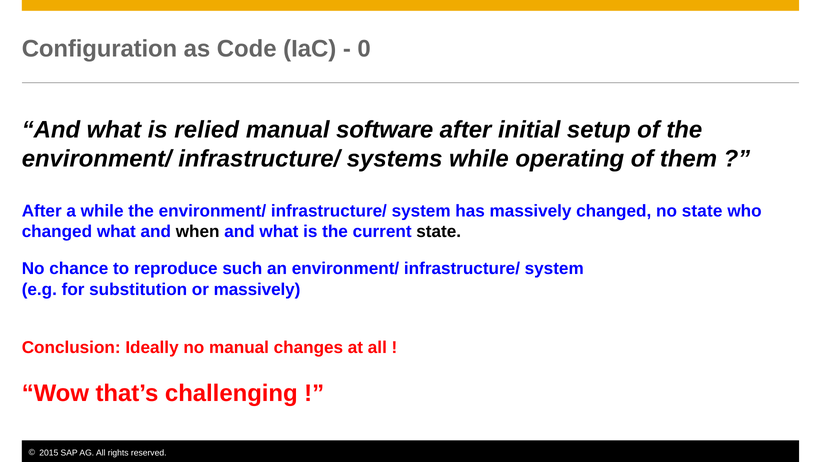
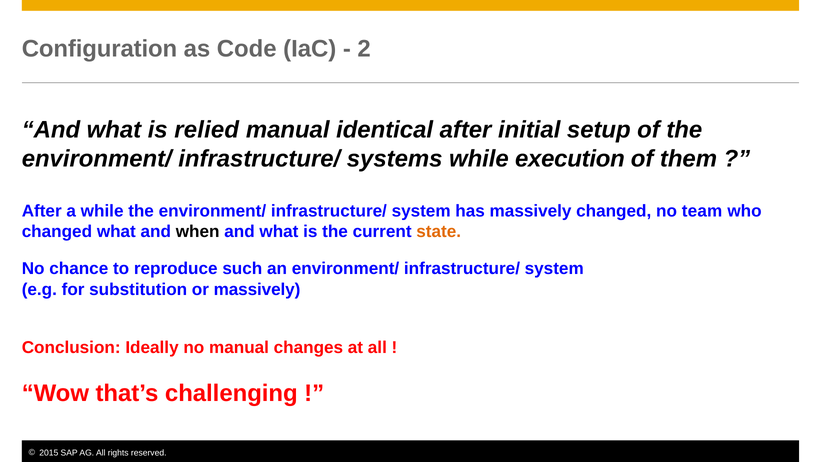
0: 0 -> 2
software: software -> identical
operating: operating -> execution
no state: state -> team
state at (439, 231) colour: black -> orange
